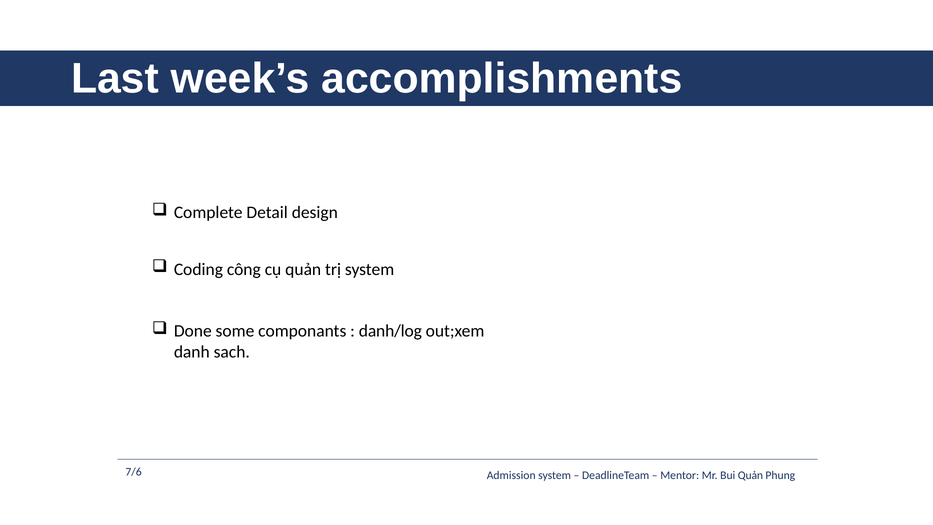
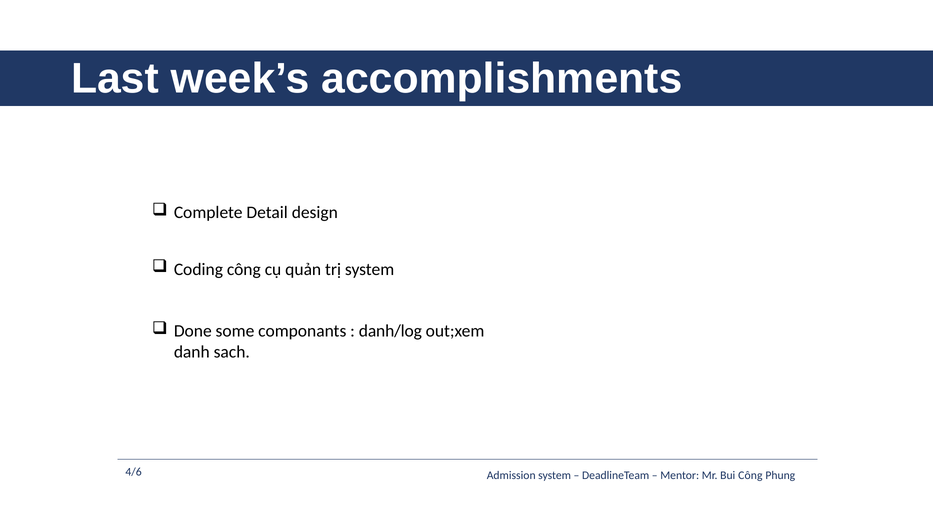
7/6: 7/6 -> 4/6
Bui Quản: Quản -> Công
